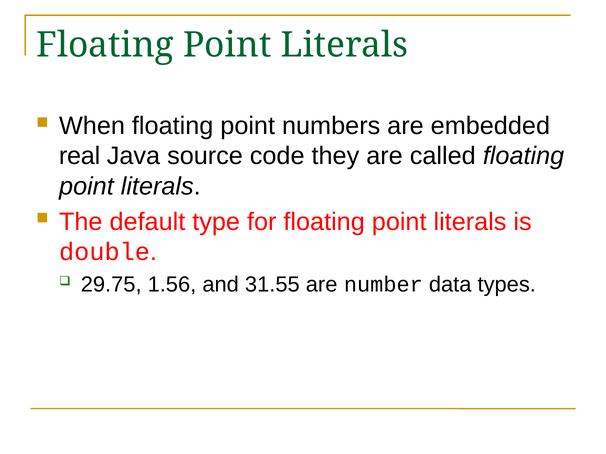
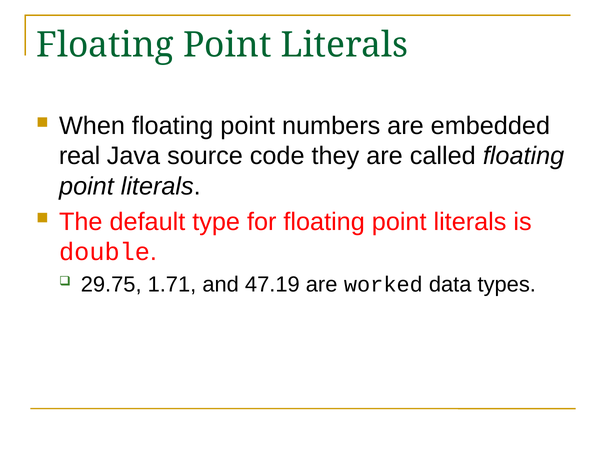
1.56: 1.56 -> 1.71
31.55: 31.55 -> 47.19
number: number -> worked
